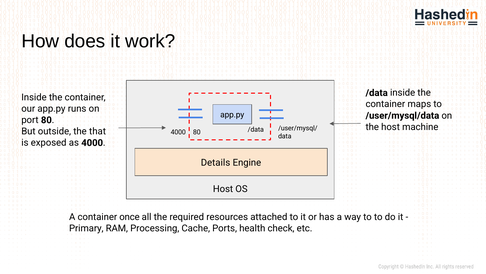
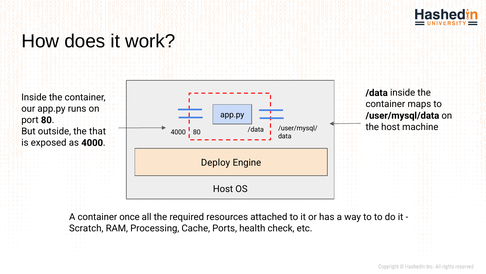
Details: Details -> Deploy
Primary: Primary -> Scratch
